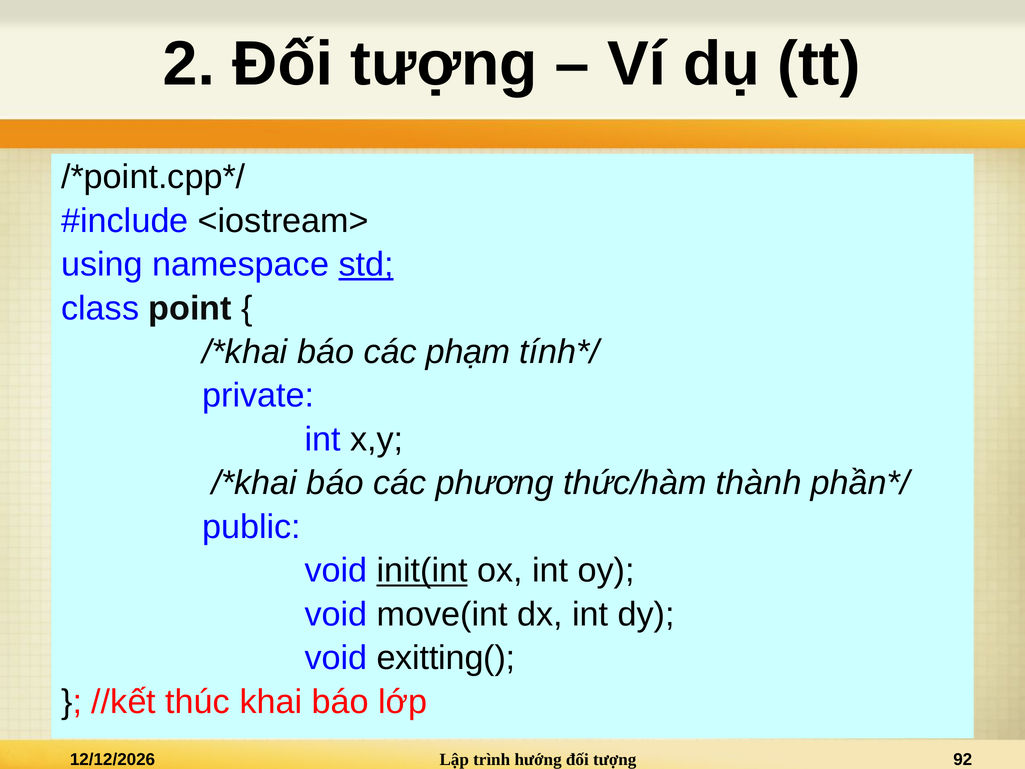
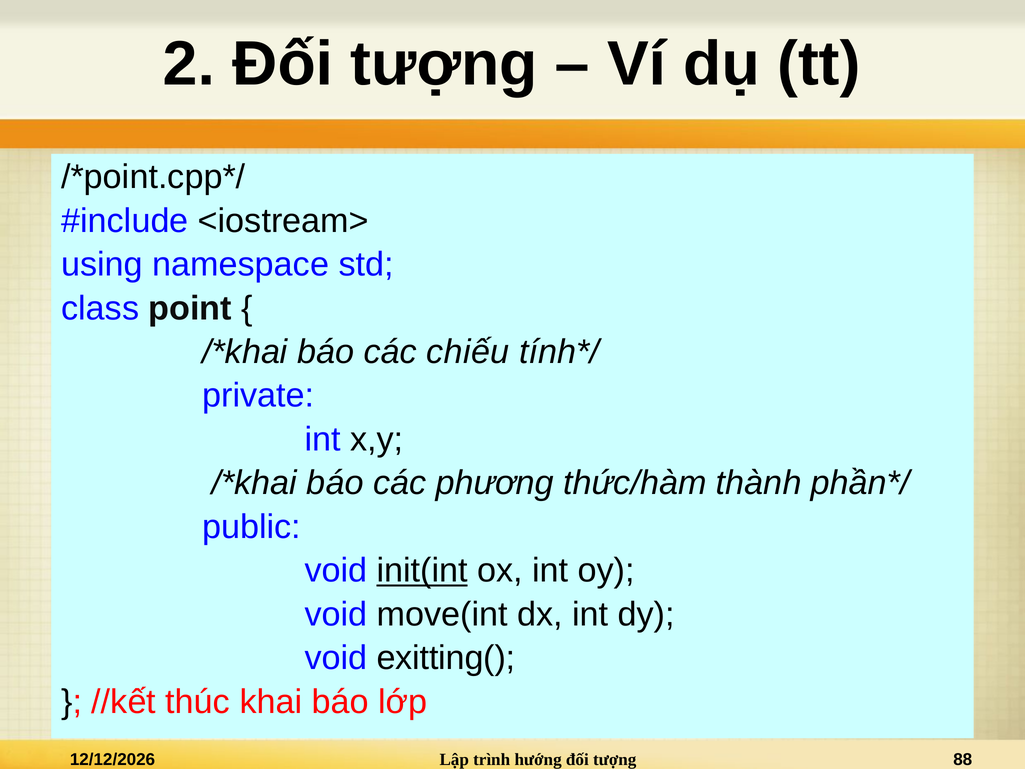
std underline: present -> none
phạm: phạm -> chiếu
92: 92 -> 88
